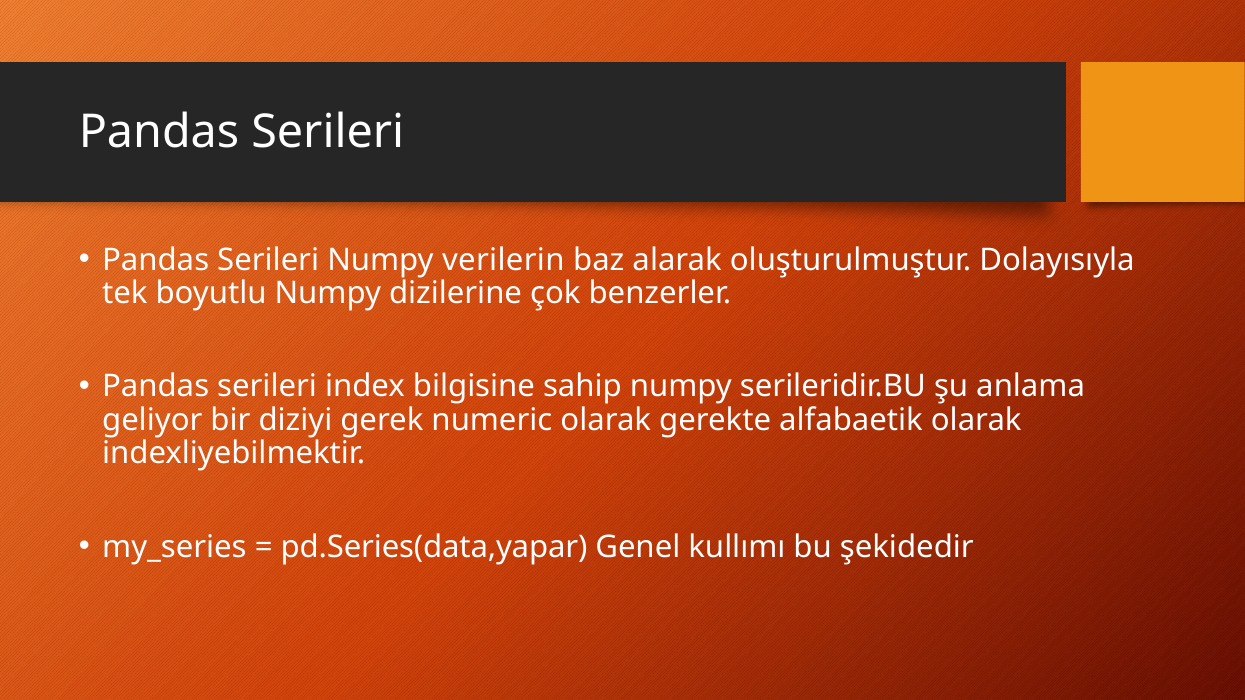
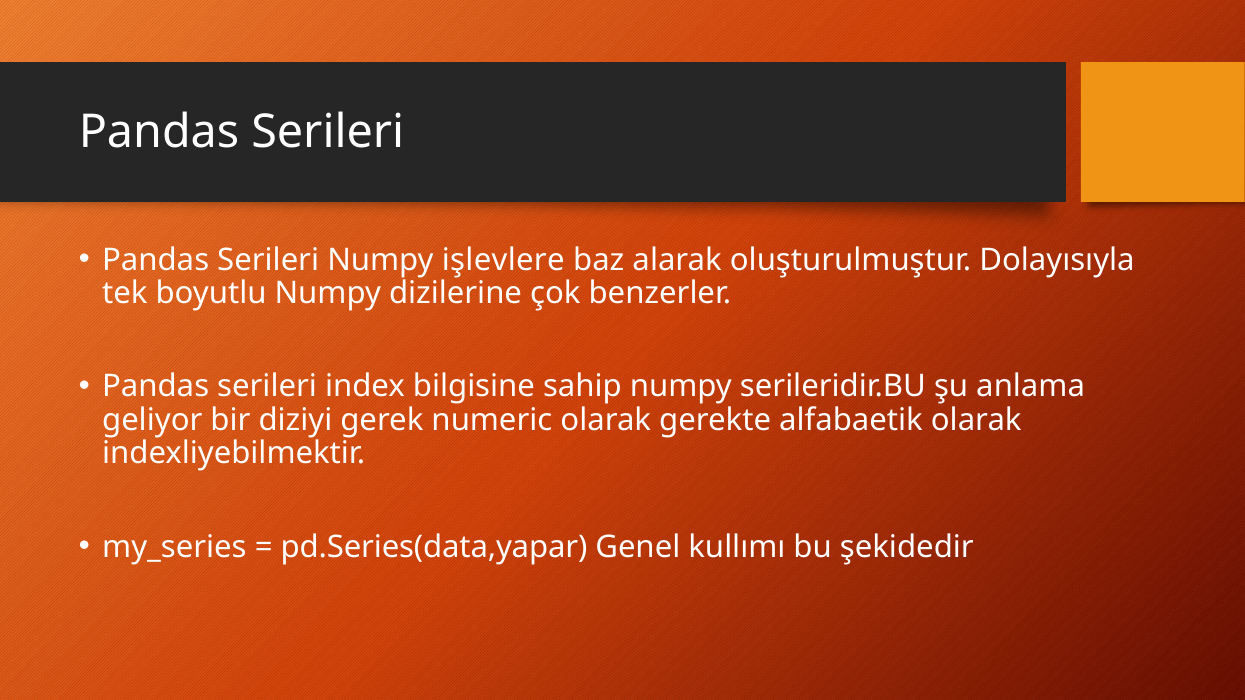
verilerin: verilerin -> işlevlere
